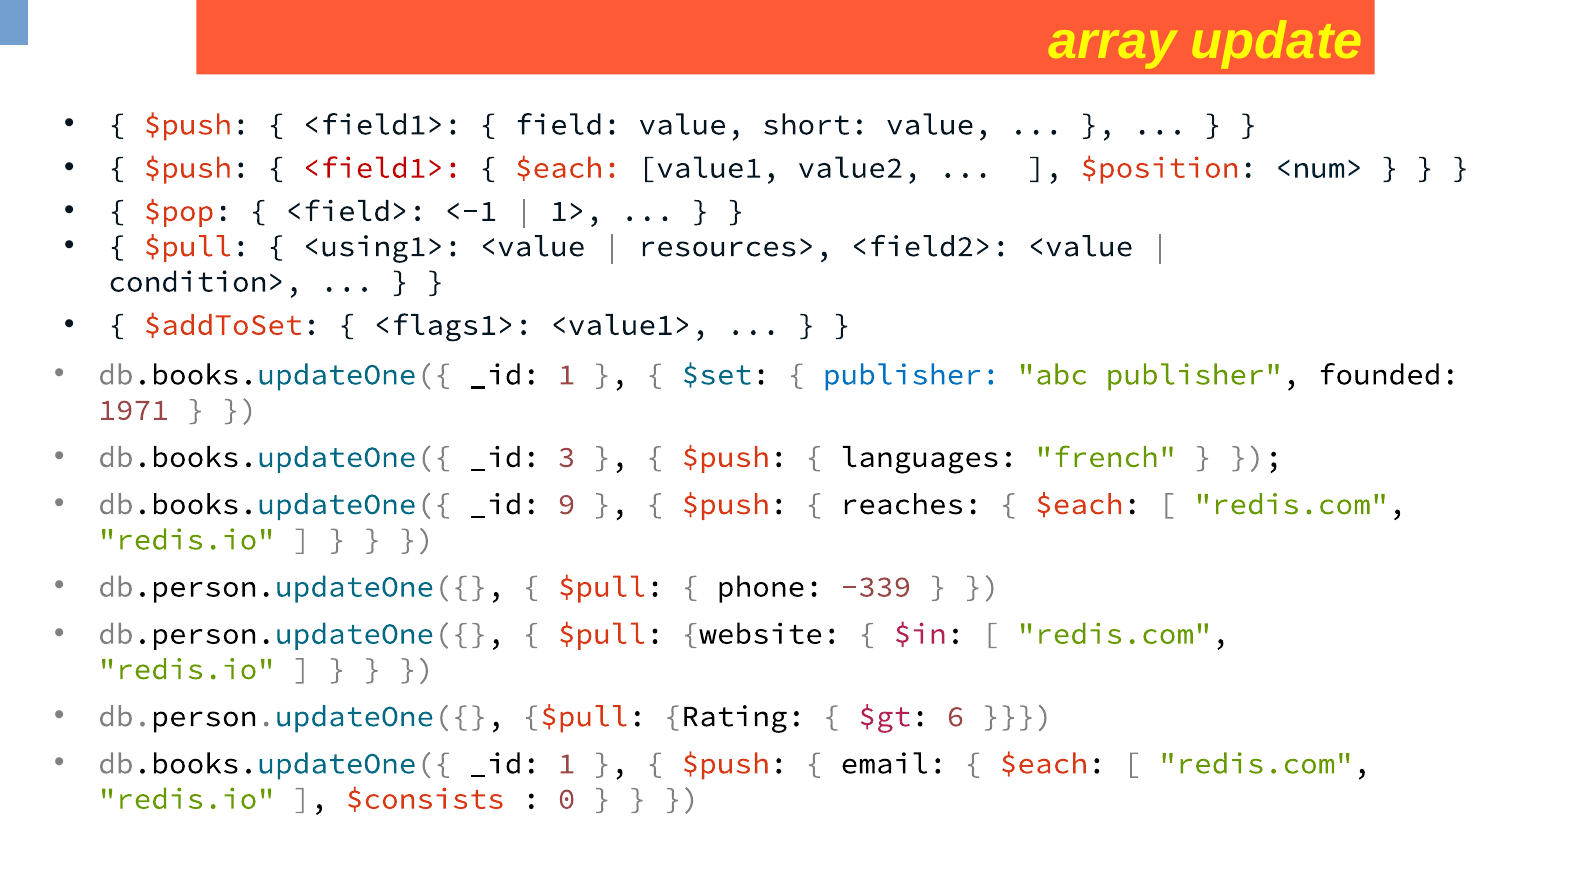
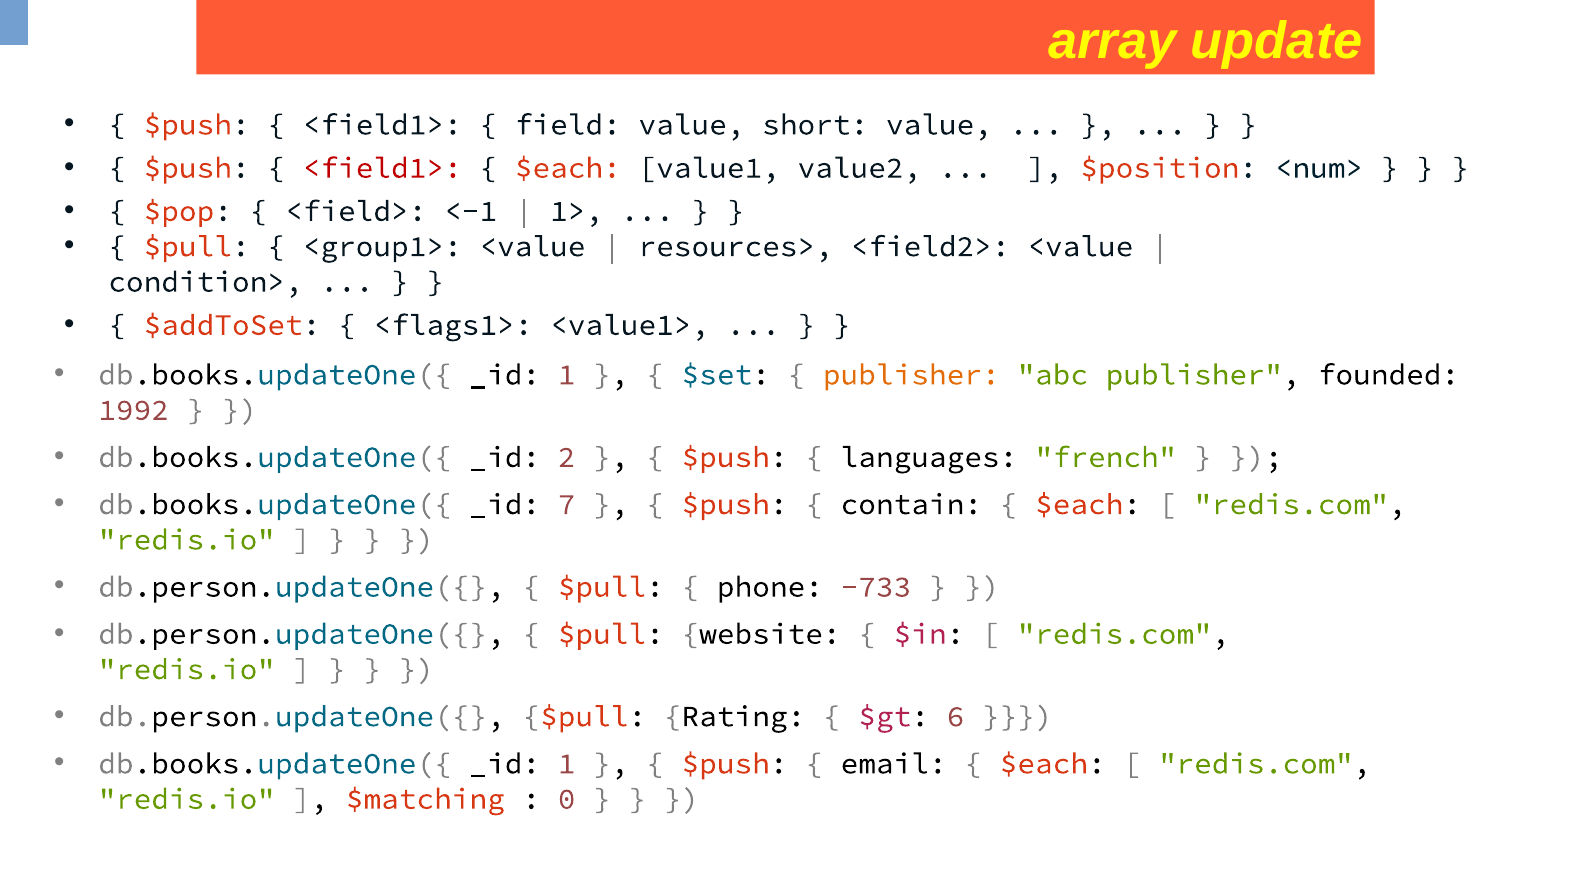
<using1>: <using1> -> <group1>
publisher at (911, 375) colour: blue -> orange
1971: 1971 -> 1992
3: 3 -> 2
9: 9 -> 7
reaches: reaches -> contain
-339: -339 -> -733
$consists: $consists -> $matching
